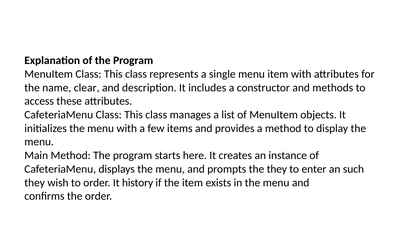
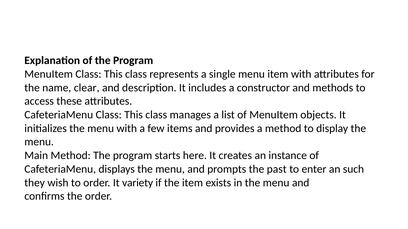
the they: they -> past
history: history -> variety
